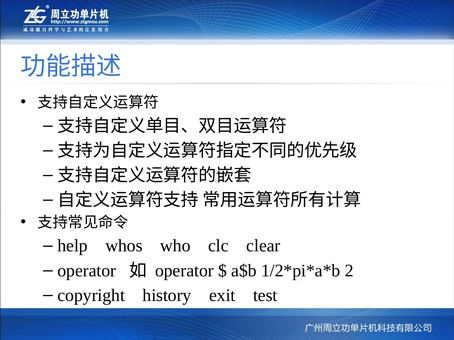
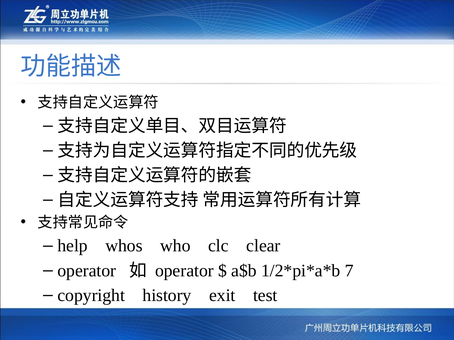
2: 2 -> 7
